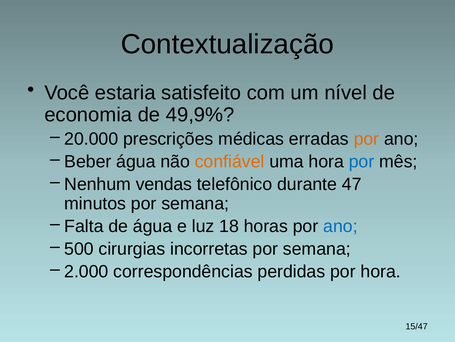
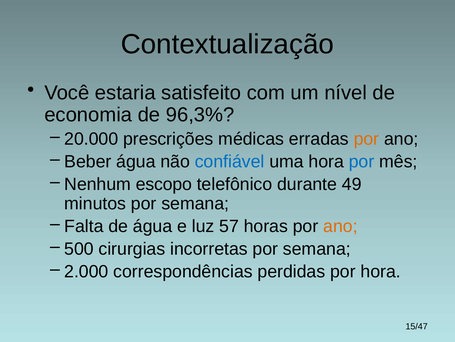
49,9%: 49,9% -> 96,3%
confiável colour: orange -> blue
vendas: vendas -> escopo
47: 47 -> 49
18: 18 -> 57
ano at (340, 226) colour: blue -> orange
